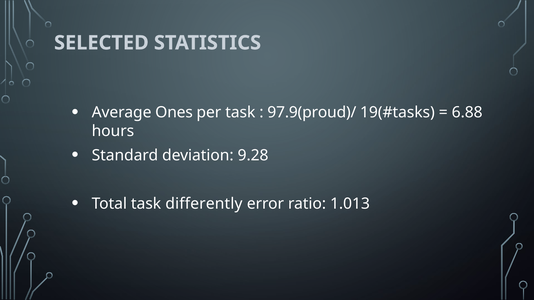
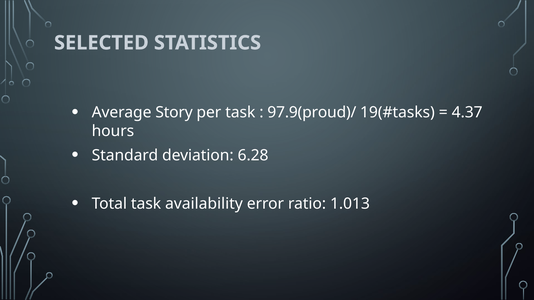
Ones: Ones -> Story
6.88: 6.88 -> 4.37
9.28: 9.28 -> 6.28
differently: differently -> availability
